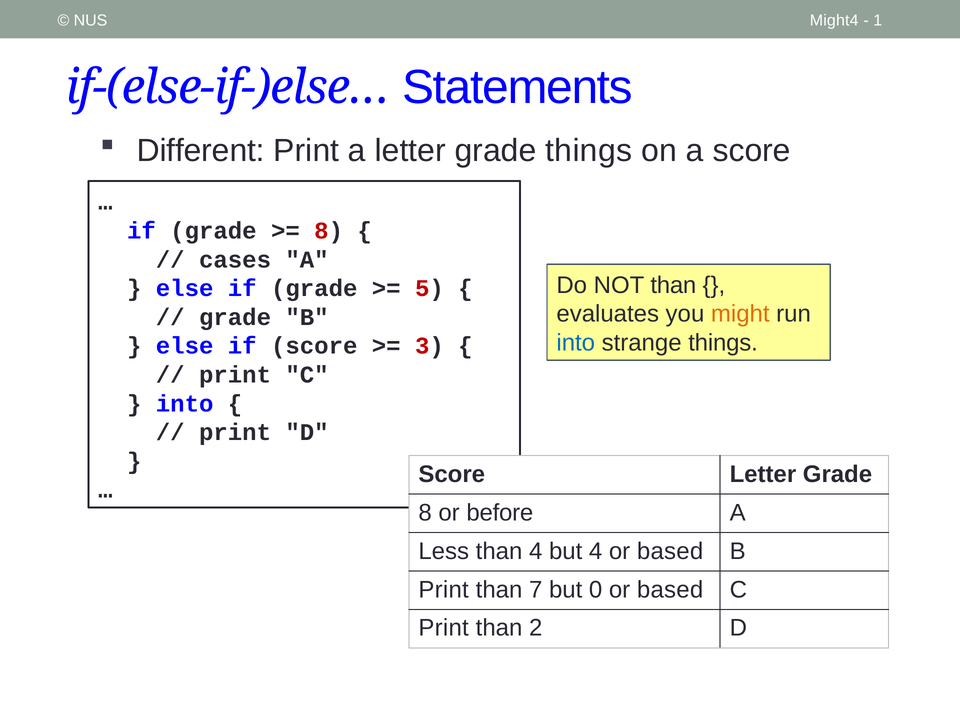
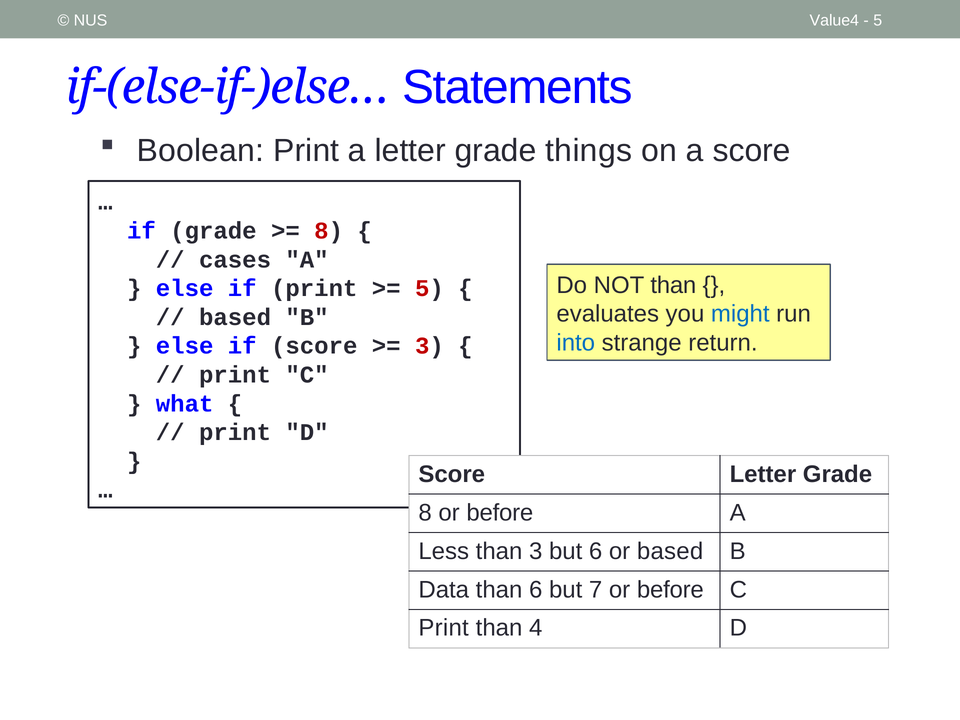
Might4: Might4 -> Value4
1 at (878, 20): 1 -> 5
Different: Different -> Boolean
else if grade: grade -> print
might colour: orange -> blue
grade at (235, 317): grade -> based
strange things: things -> return
into at (185, 404): into -> what
than 4: 4 -> 3
but 4: 4 -> 6
Print at (444, 590): Print -> Data
than 7: 7 -> 6
0: 0 -> 7
based at (670, 590): based -> before
2: 2 -> 4
